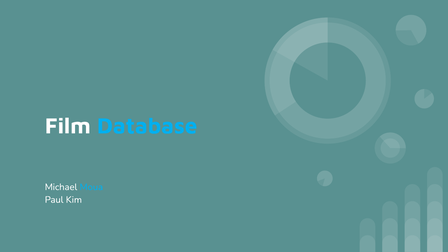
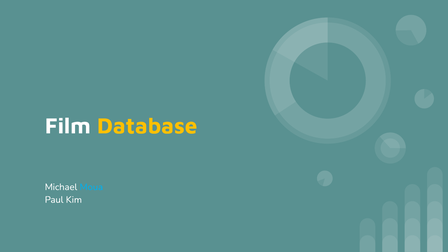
Database colour: light blue -> yellow
